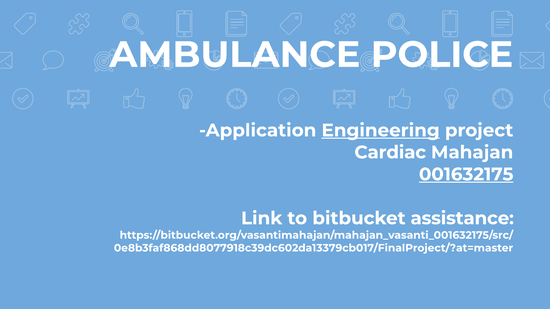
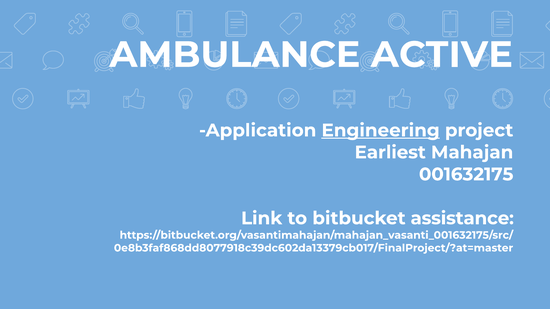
POLICE: POLICE -> ACTIVE
Cardiac: Cardiac -> Earliest
001632175 underline: present -> none
